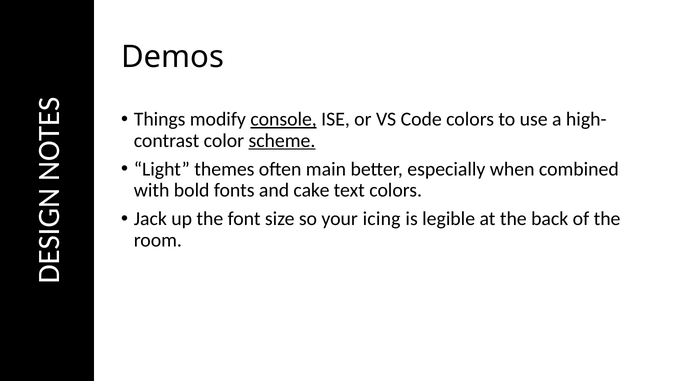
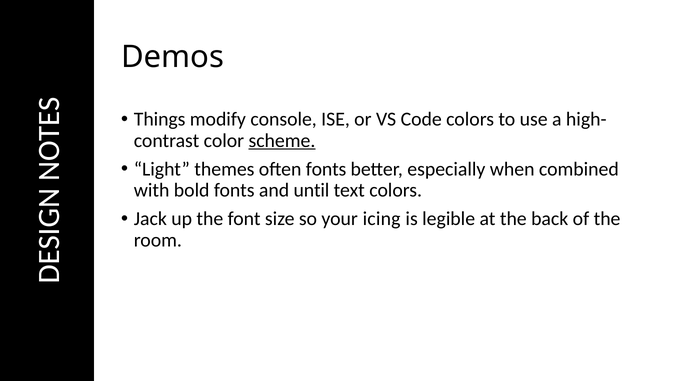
console underline: present -> none
often main: main -> fonts
cake: cake -> until
